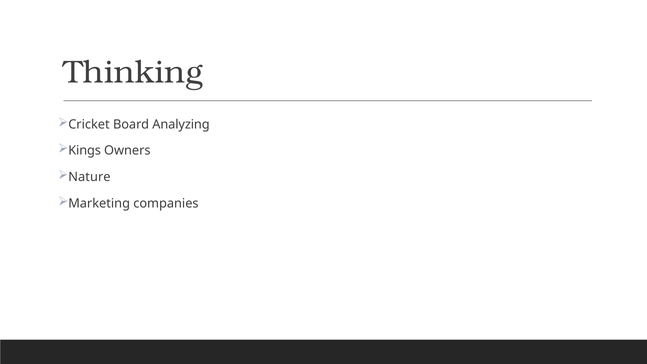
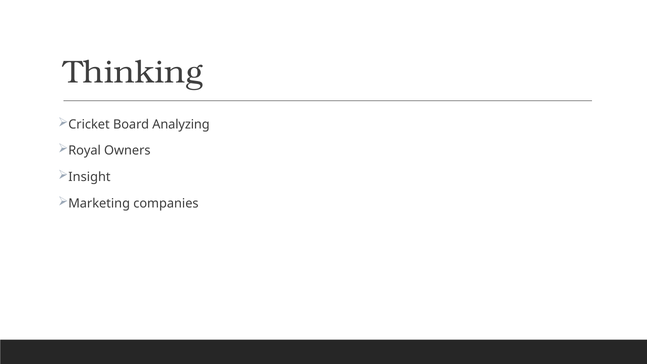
Kings: Kings -> Royal
Nature: Nature -> Insight
